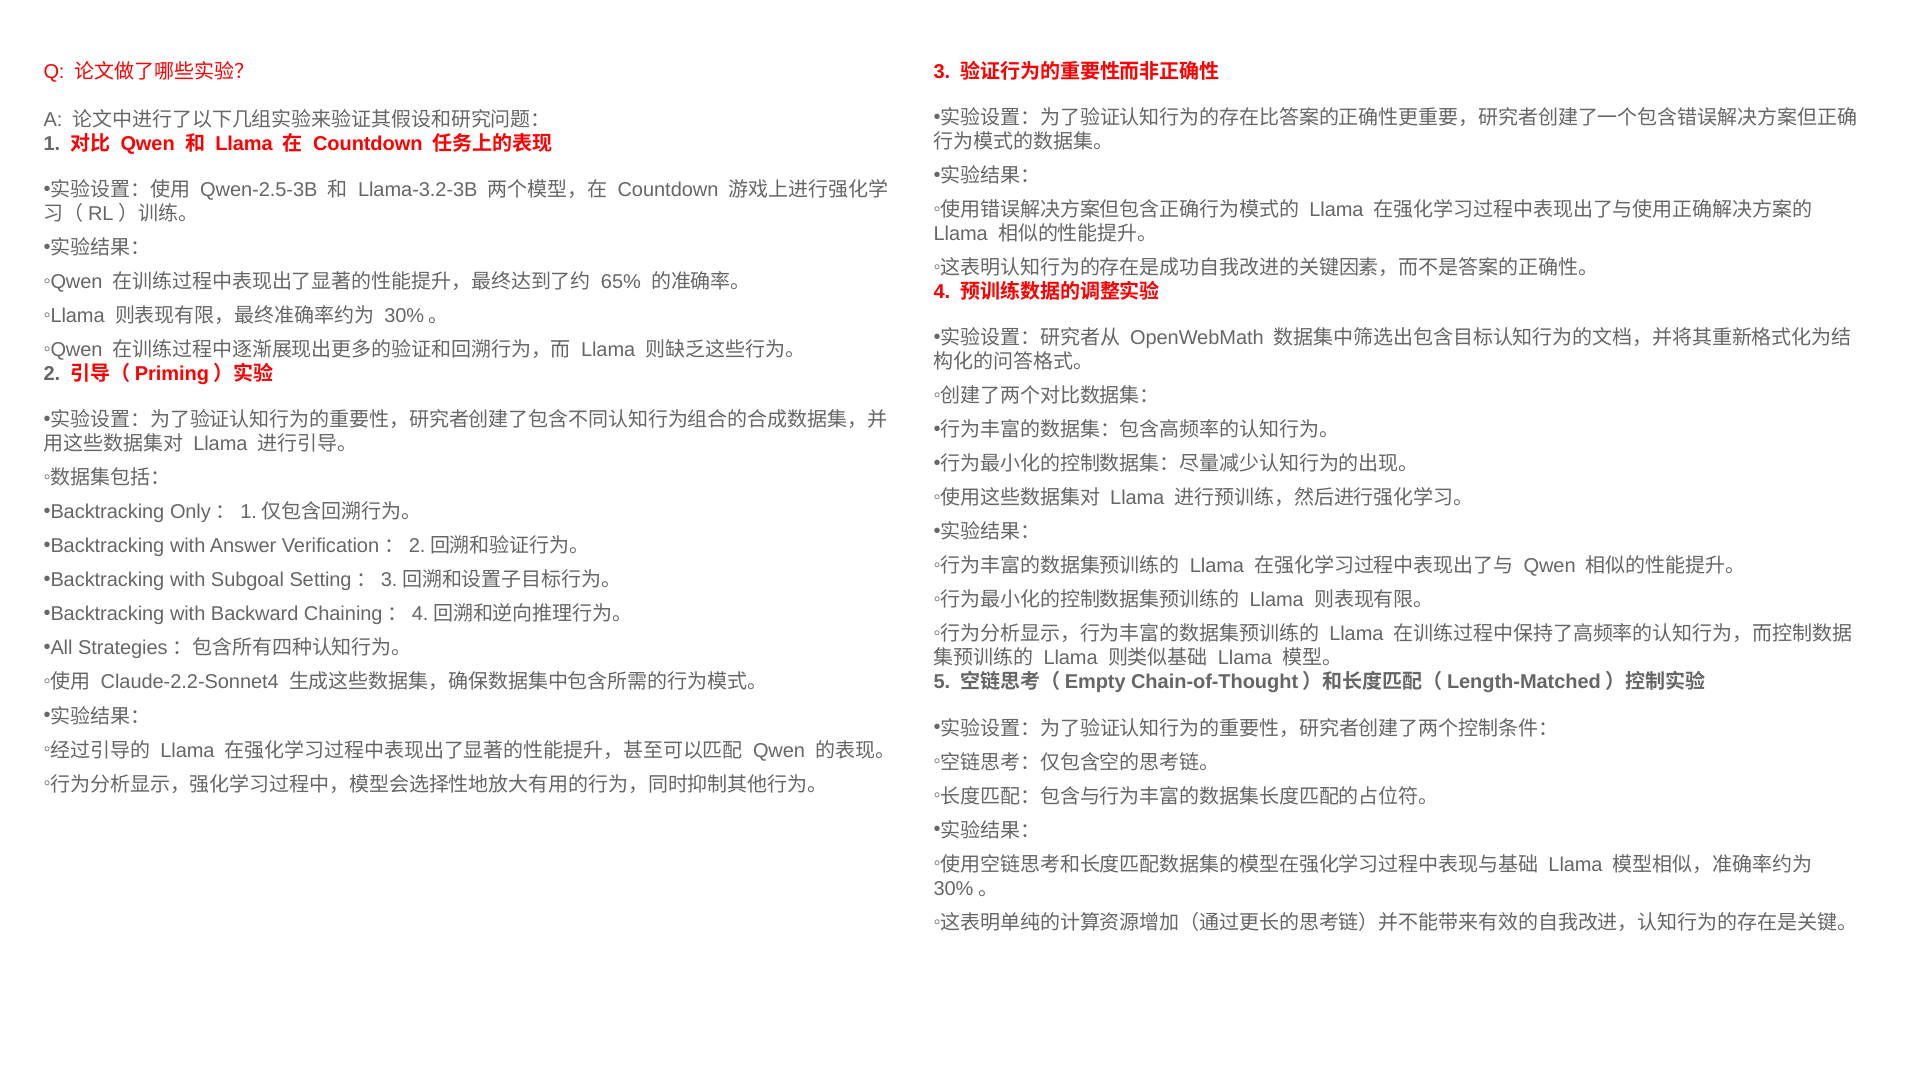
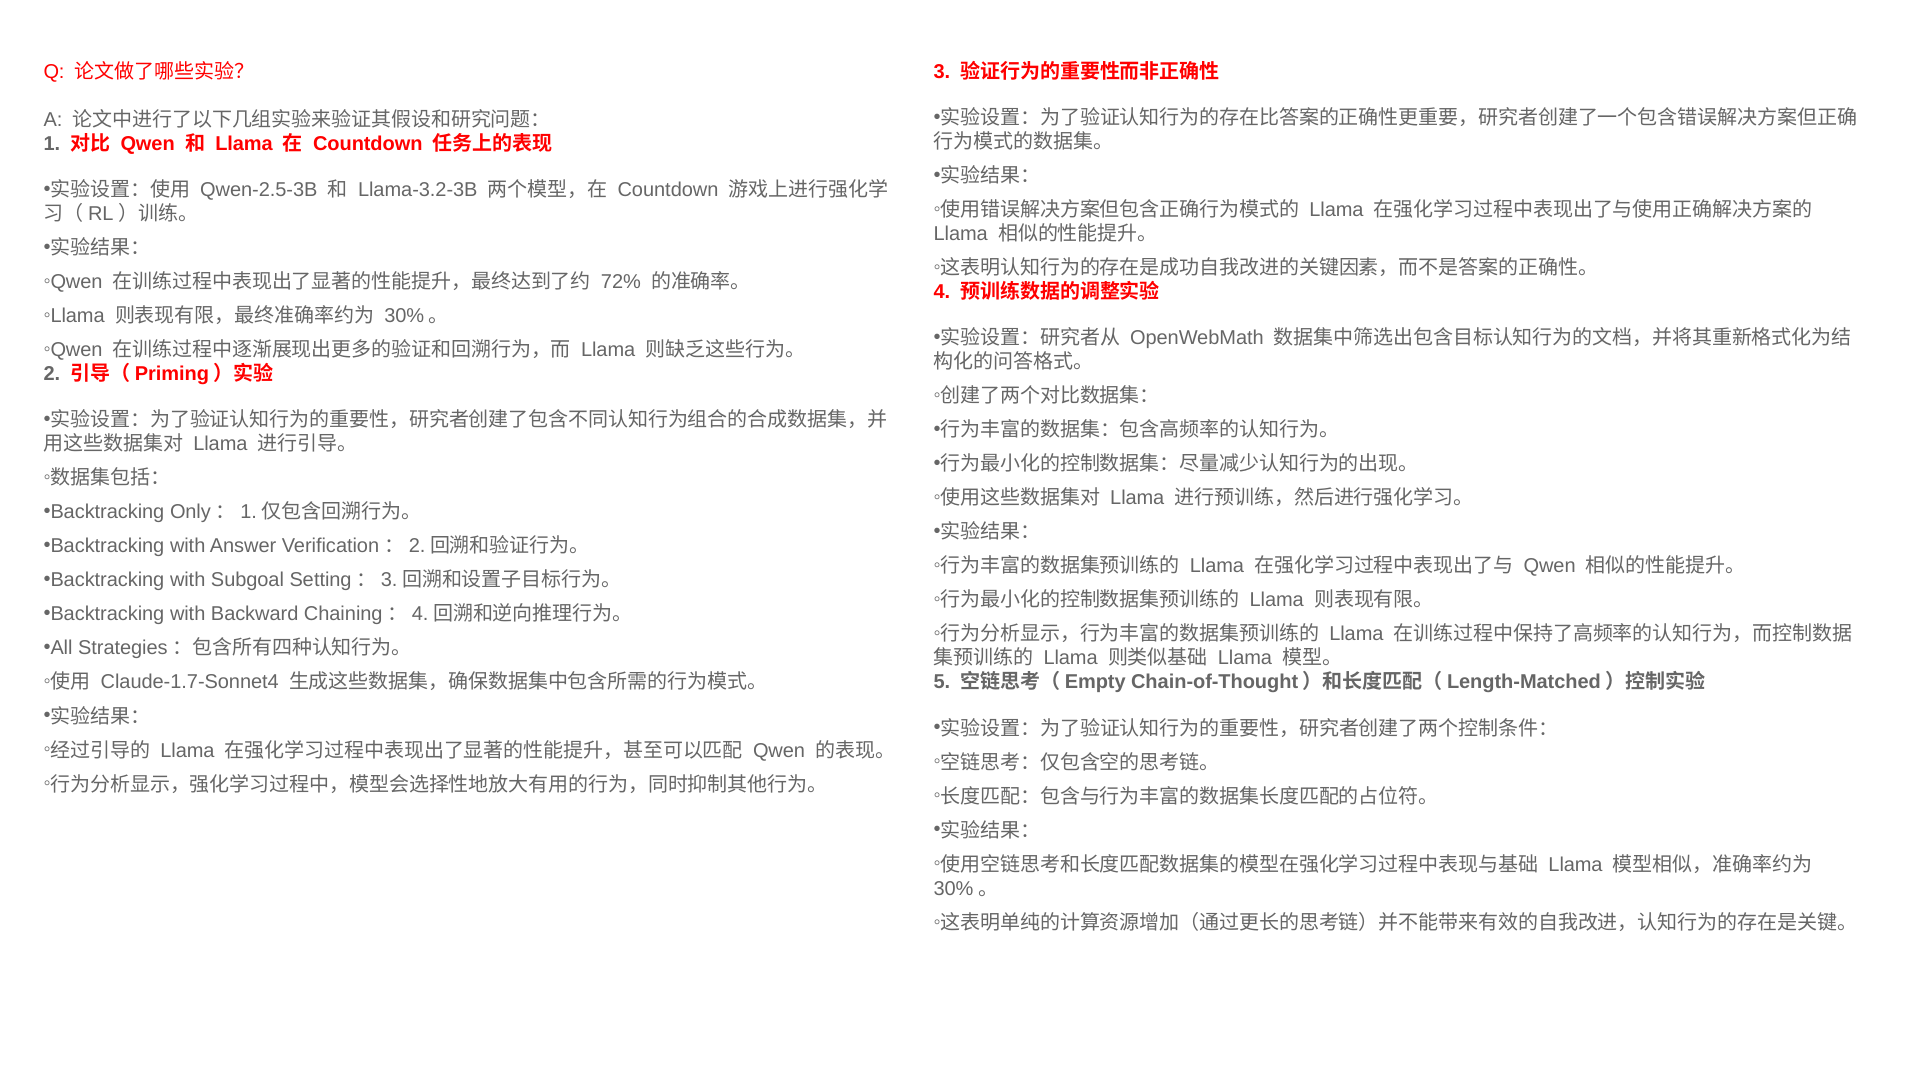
65%: 65% -> 72%
Claude-2.2-Sonnet4: Claude-2.2-Sonnet4 -> Claude-1.7-Sonnet4
